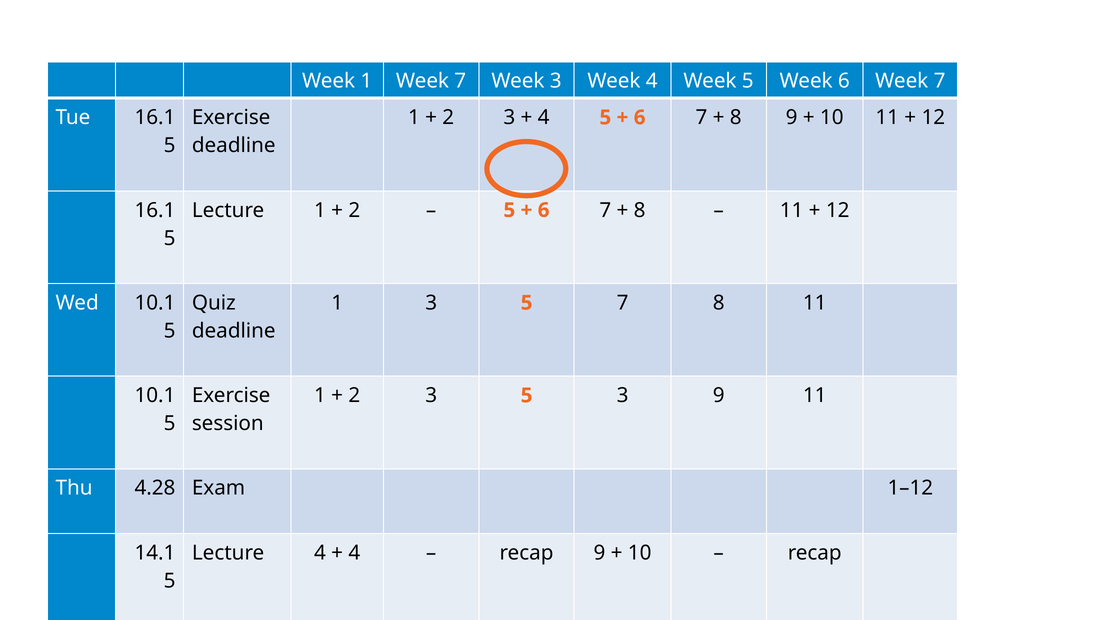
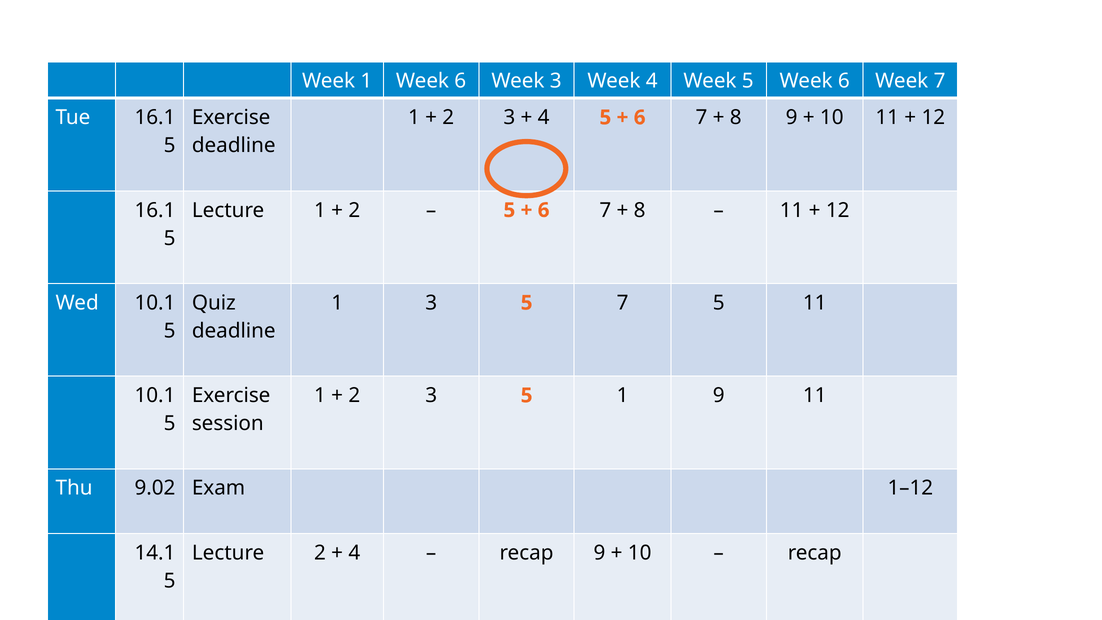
1 Week 7: 7 -> 6
7 8: 8 -> 5
5 3: 3 -> 1
4.28: 4.28 -> 9.02
Lecture 4: 4 -> 2
